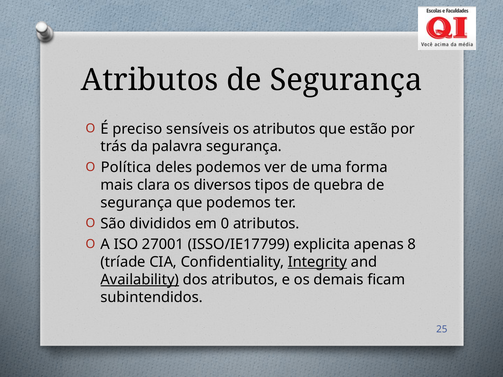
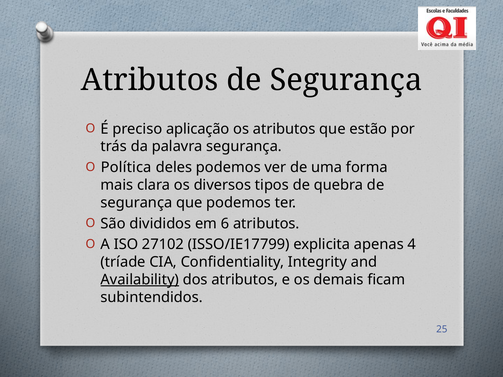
sensíveis: sensíveis -> aplicação
0: 0 -> 6
27001: 27001 -> 27102
8: 8 -> 4
Integrity underline: present -> none
